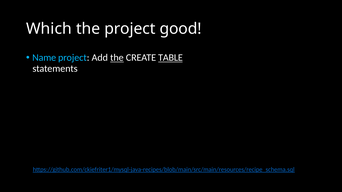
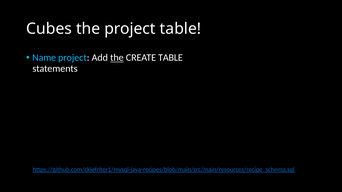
Which: Which -> Cubes
project good: good -> table
TABLE at (171, 58) underline: present -> none
